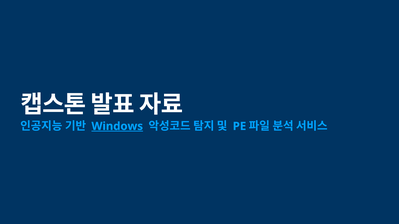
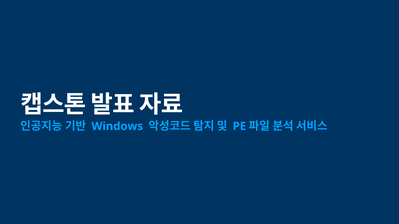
Windows underline: present -> none
